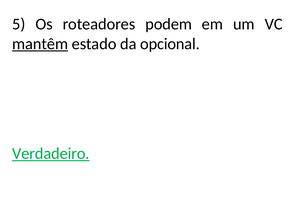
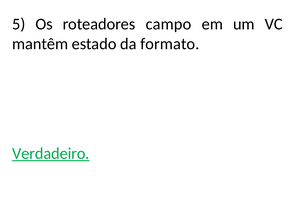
podem: podem -> campo
mantêm underline: present -> none
opcional: opcional -> formato
